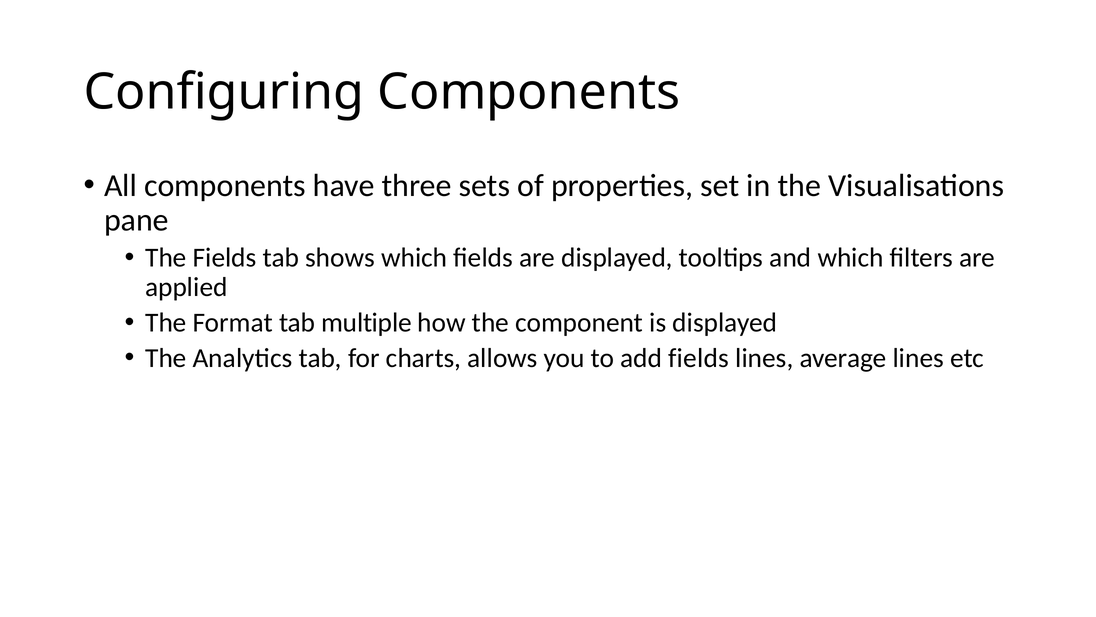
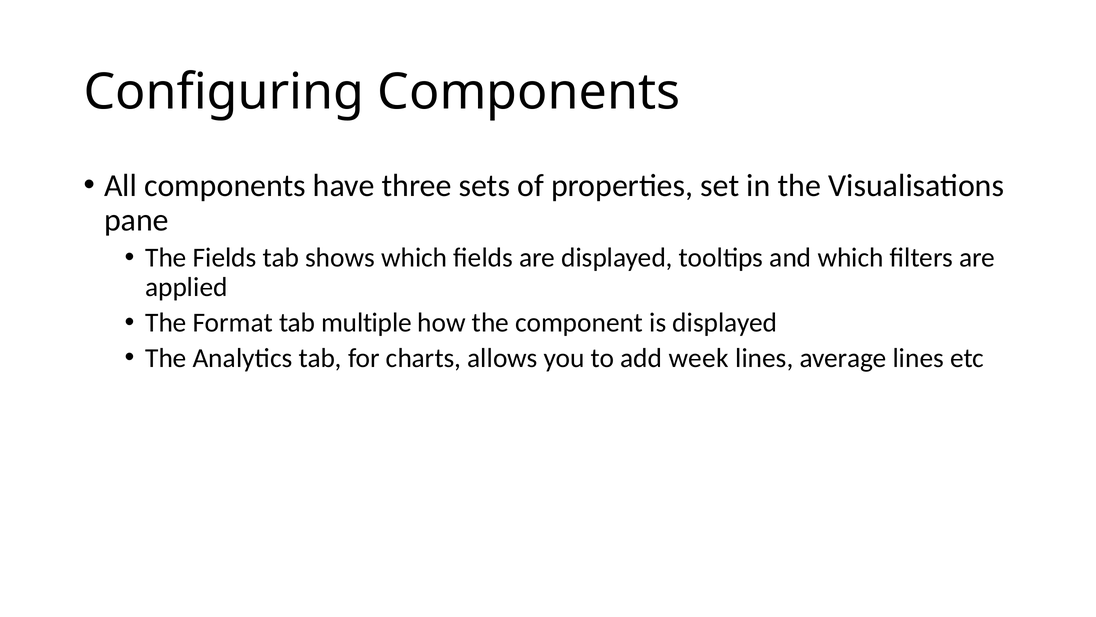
add fields: fields -> week
